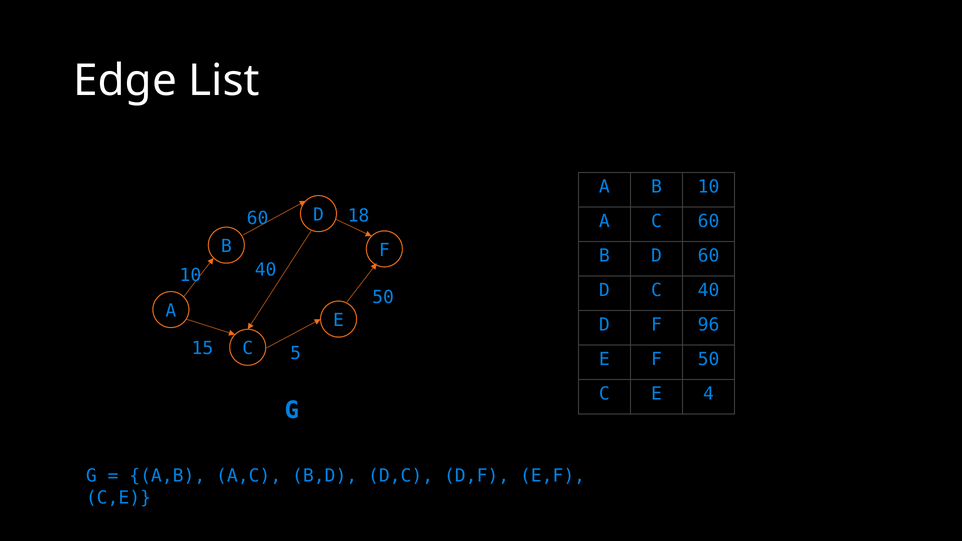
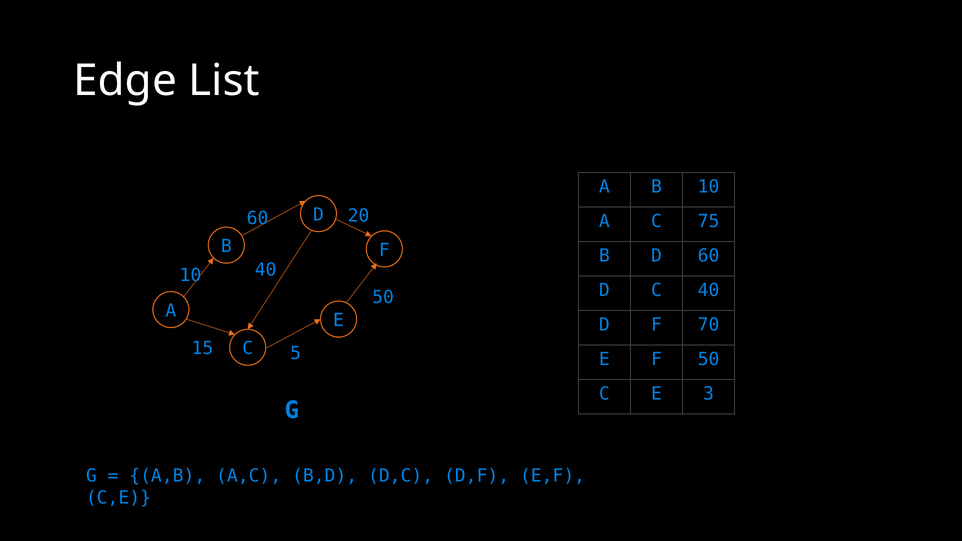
18: 18 -> 20
C 60: 60 -> 75
96: 96 -> 70
4: 4 -> 3
